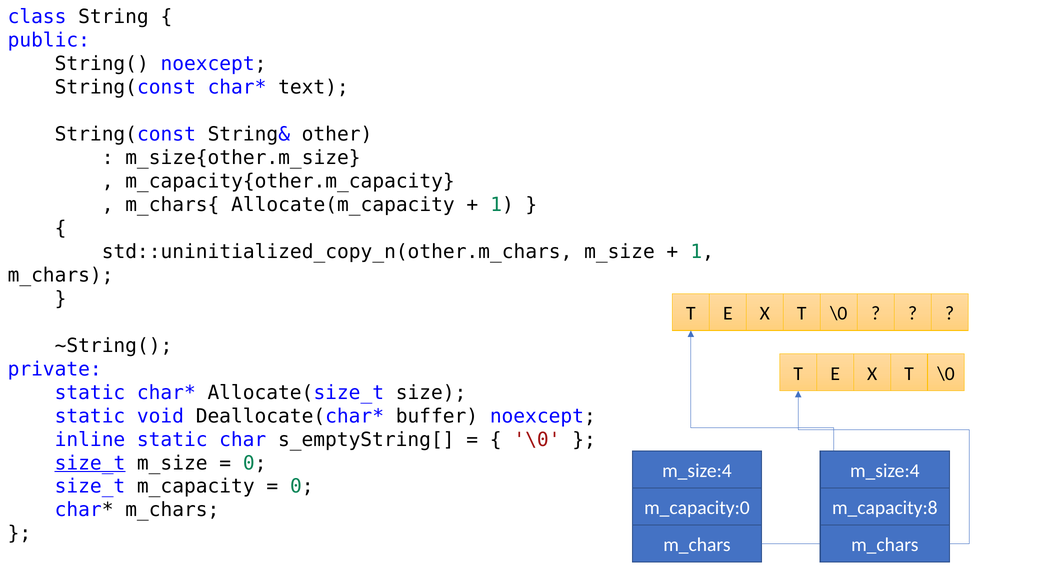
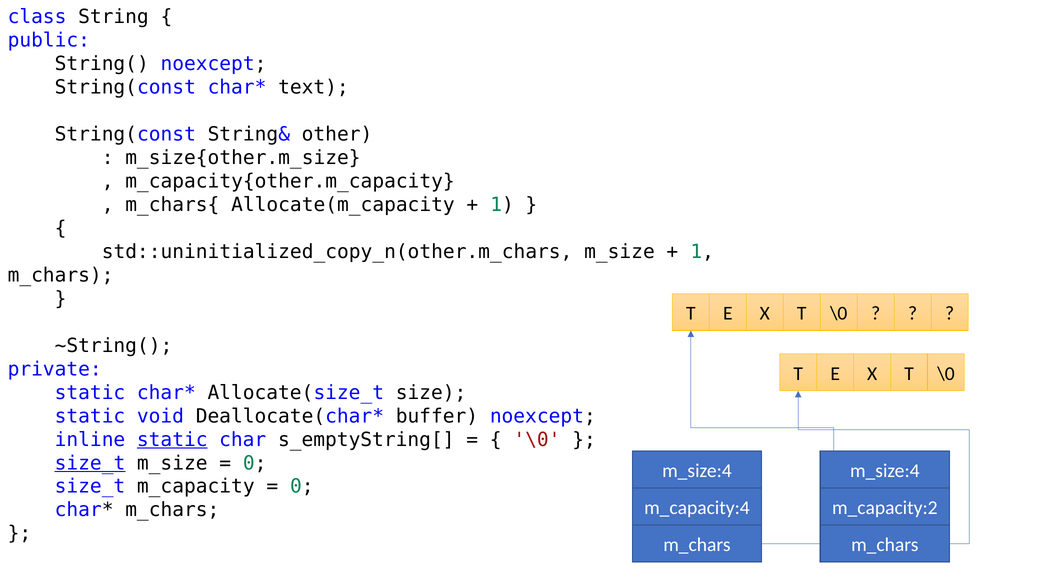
static at (172, 439) underline: none -> present
m_capacity:0: m_capacity:0 -> m_capacity:4
m_capacity:8: m_capacity:8 -> m_capacity:2
